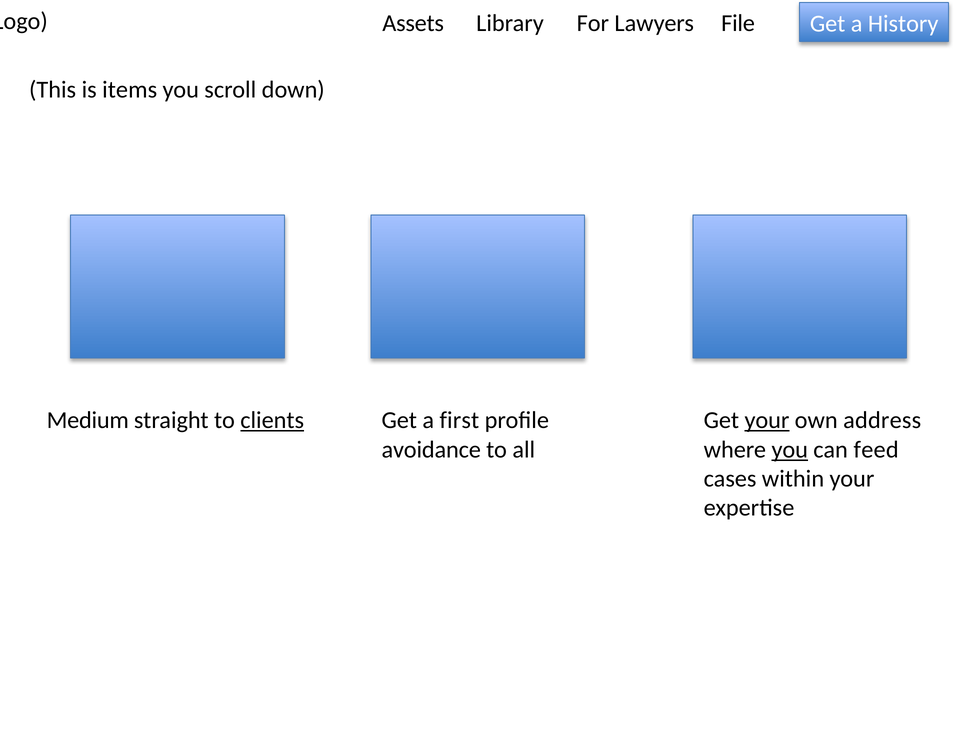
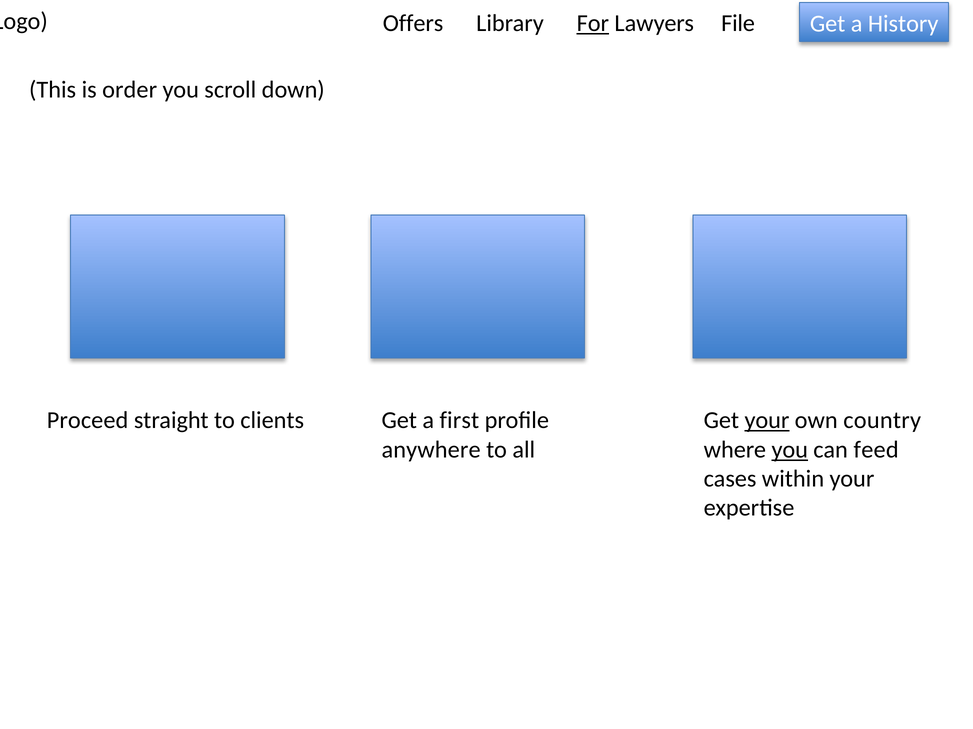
Assets: Assets -> Offers
For underline: none -> present
items: items -> order
Medium: Medium -> Proceed
clients underline: present -> none
address: address -> country
avoidance: avoidance -> anywhere
